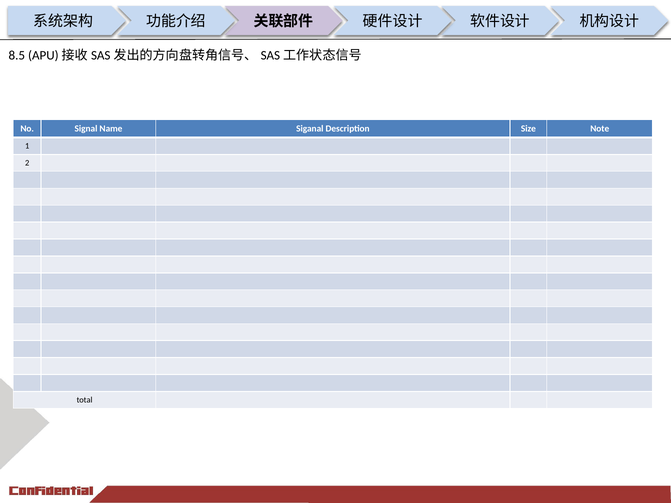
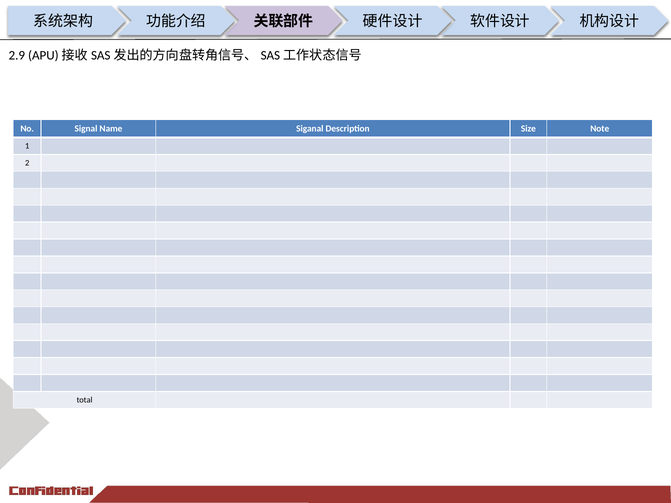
8.5: 8.5 -> 2.9
